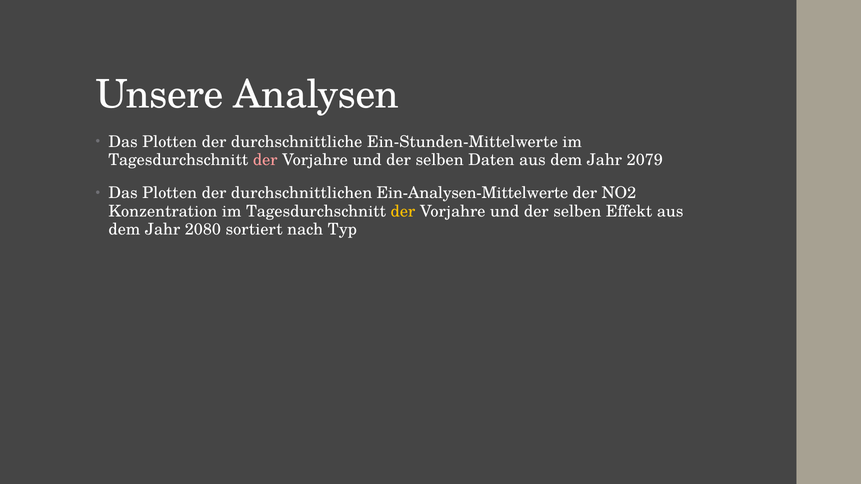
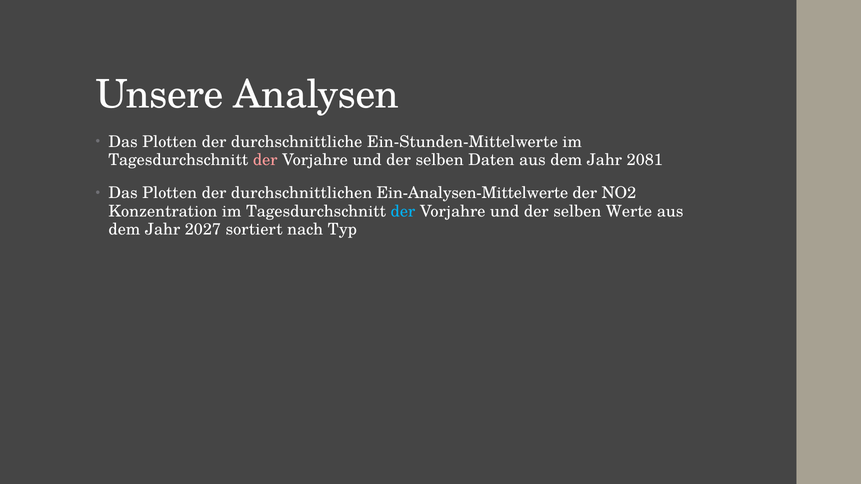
2079: 2079 -> 2081
der at (403, 211) colour: yellow -> light blue
Effekt: Effekt -> Werte
2080: 2080 -> 2027
